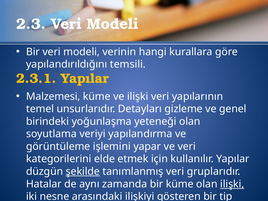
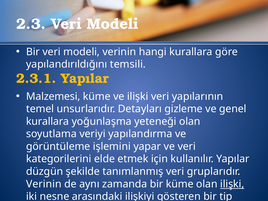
birindeki at (48, 121): birindeki -> kurallara
şekilde underline: present -> none
Hatalar at (44, 184): Hatalar -> Verinin
